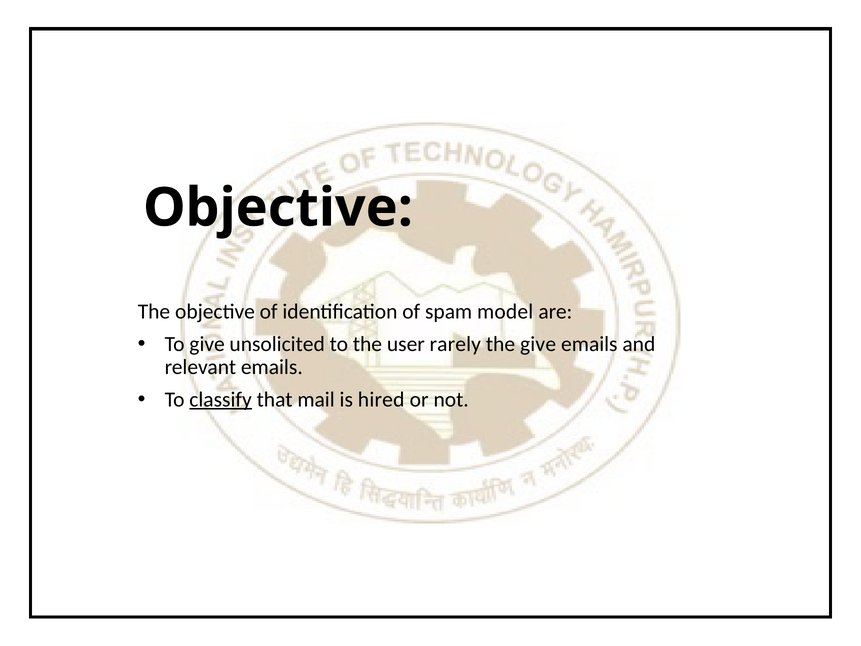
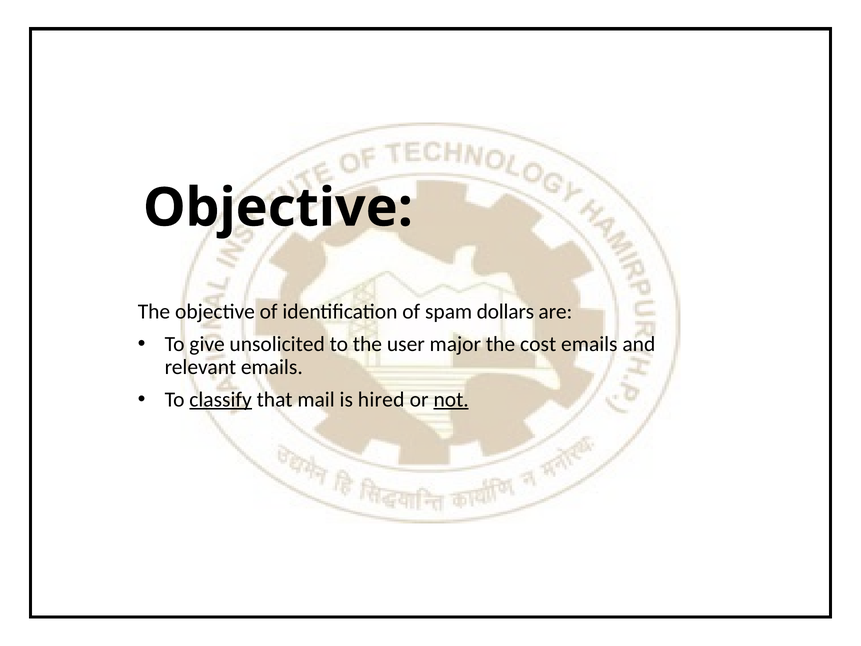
model: model -> dollars
rarely: rarely -> major
the give: give -> cost
not underline: none -> present
